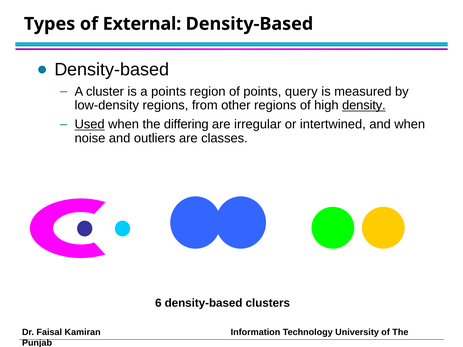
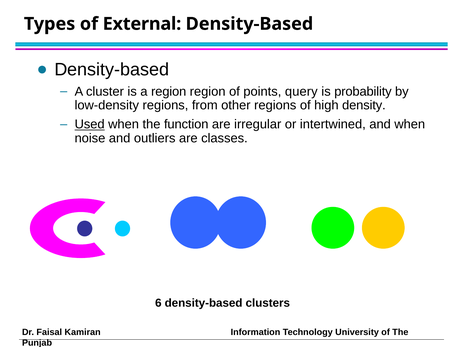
a points: points -> region
measured: measured -> probability
density underline: present -> none
differing: differing -> function
